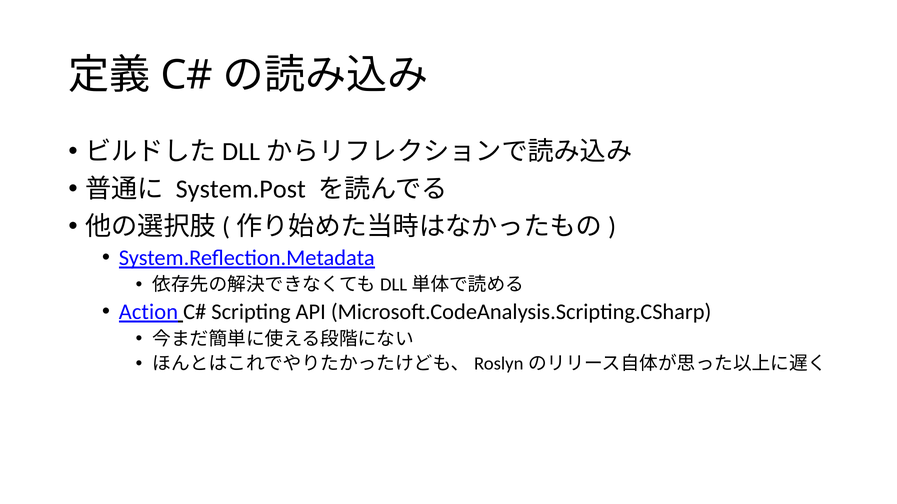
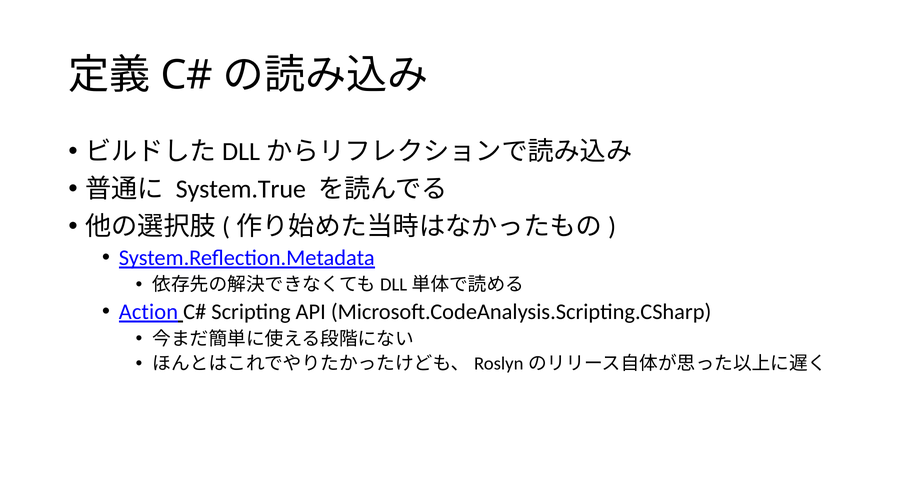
System.Post: System.Post -> System.True
